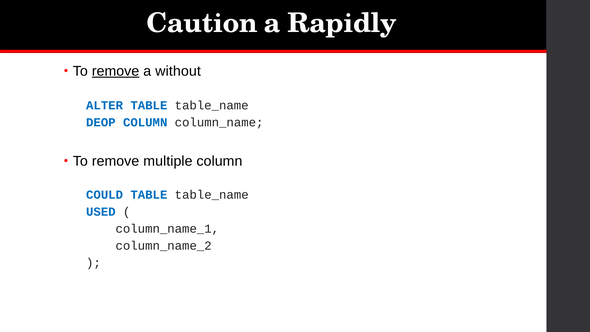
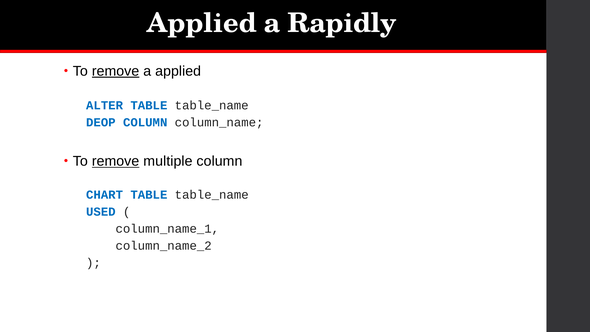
Caution at (202, 23): Caution -> Applied
a without: without -> applied
remove at (116, 161) underline: none -> present
COULD: COULD -> CHART
